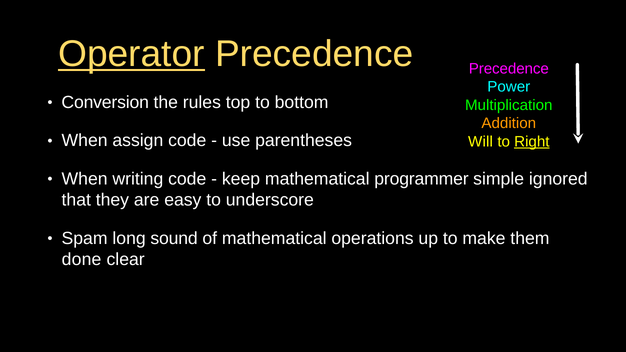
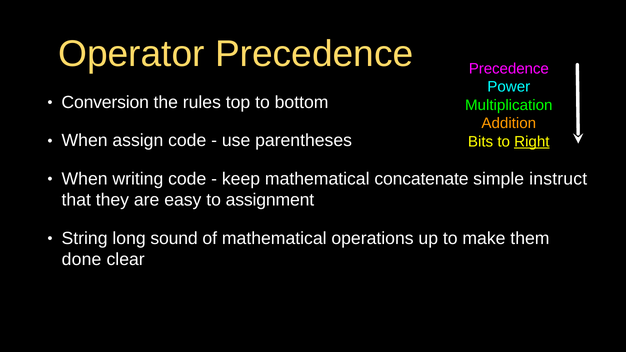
Operator underline: present -> none
Will: Will -> Bits
programmer: programmer -> concatenate
ignored: ignored -> instruct
underscore: underscore -> assignment
Spam: Spam -> String
